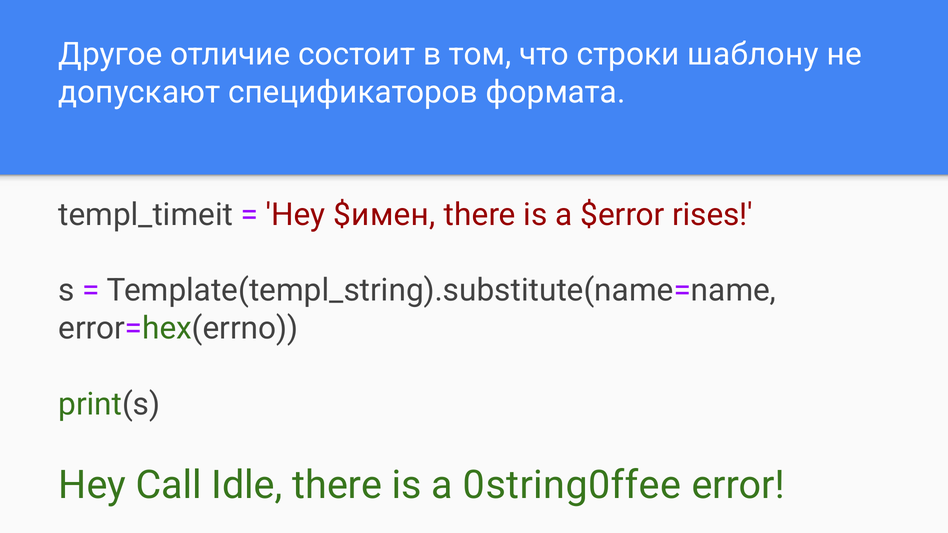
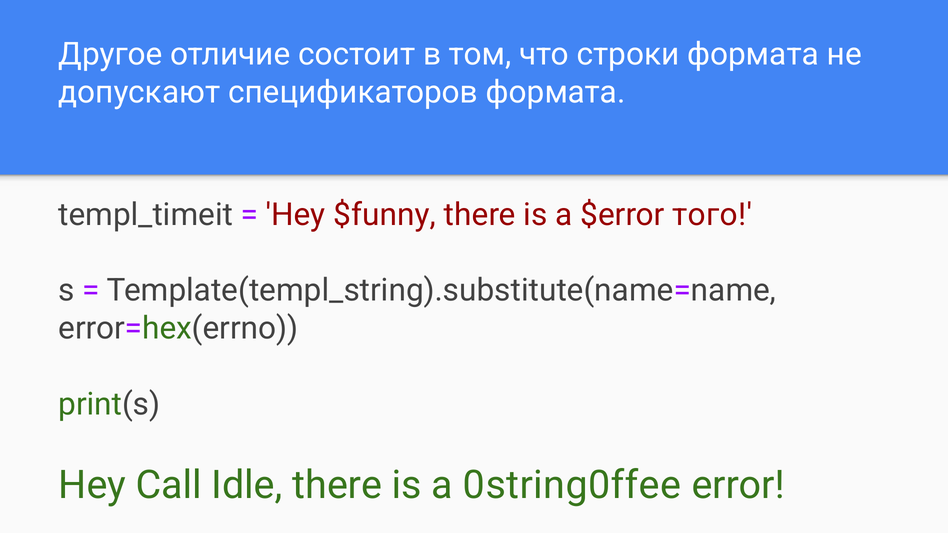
строки шаблону: шаблону -> формата
$имен: $имен -> $funny
rises: rises -> того
